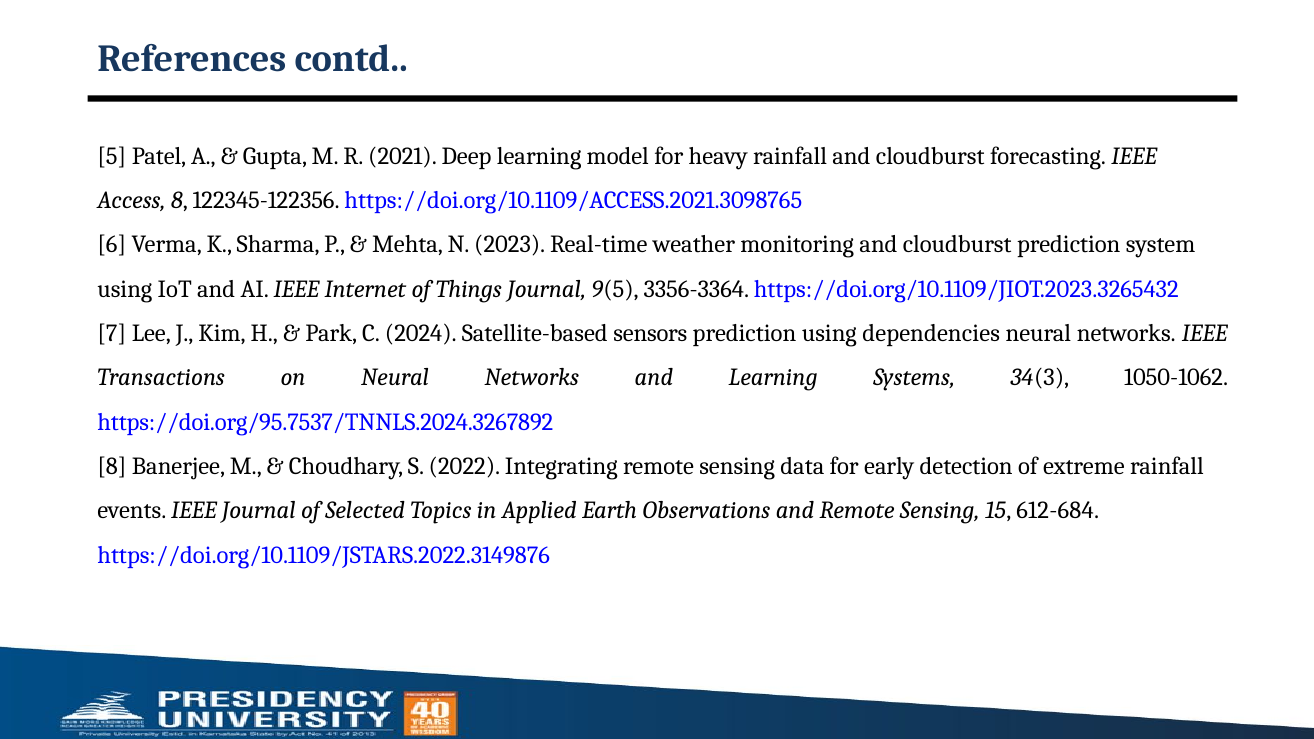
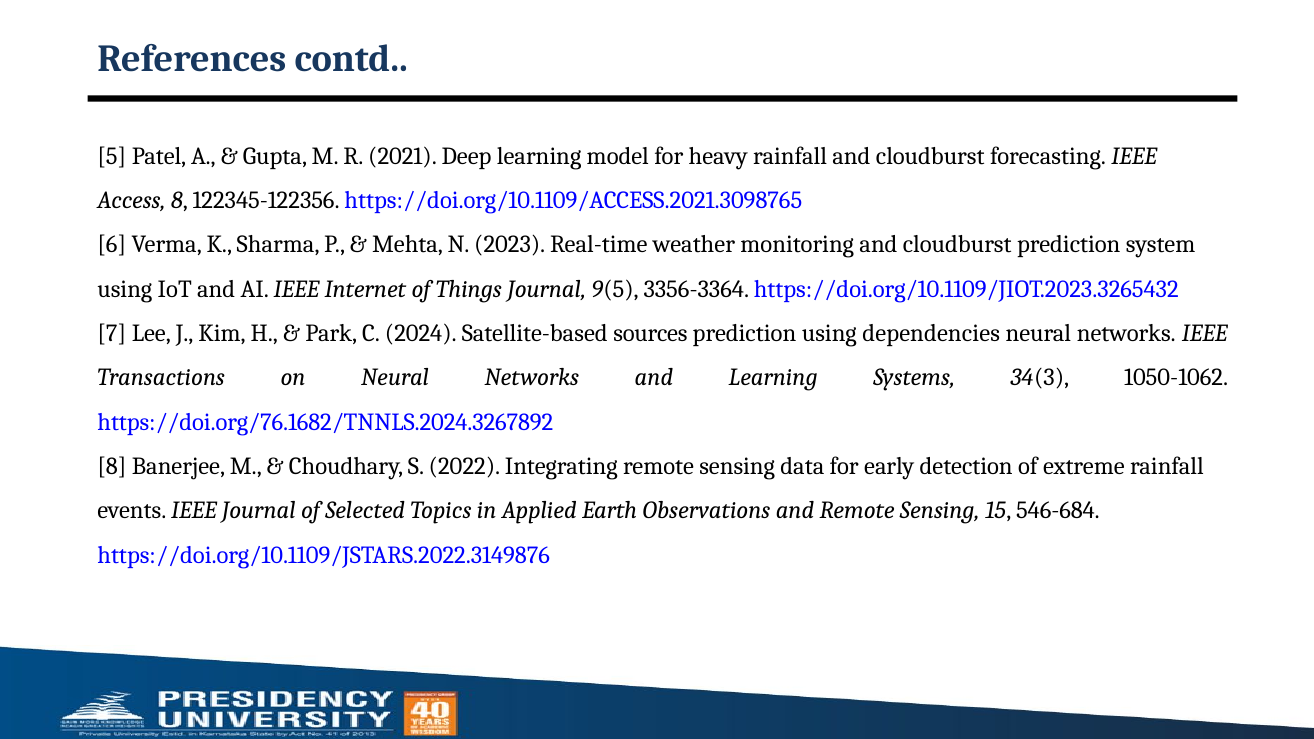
sensors: sensors -> sources
https://doi.org/95.7537/TNNLS.2024.3267892: https://doi.org/95.7537/TNNLS.2024.3267892 -> https://doi.org/76.1682/TNNLS.2024.3267892
612-684: 612-684 -> 546-684
